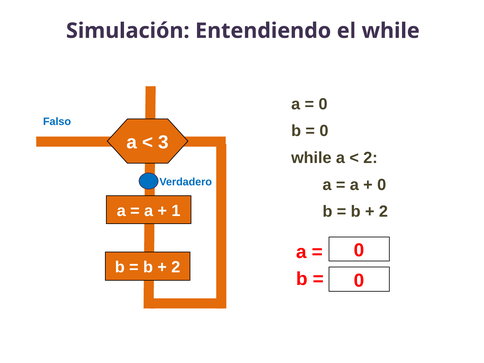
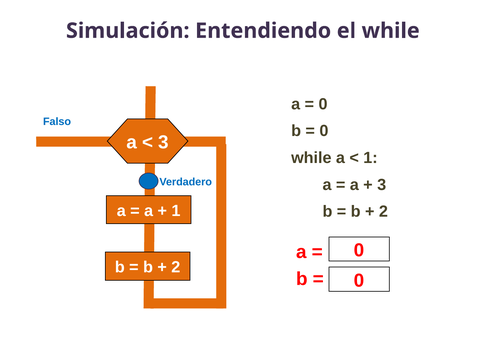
2 at (370, 158): 2 -> 1
0 at (382, 185): 0 -> 3
